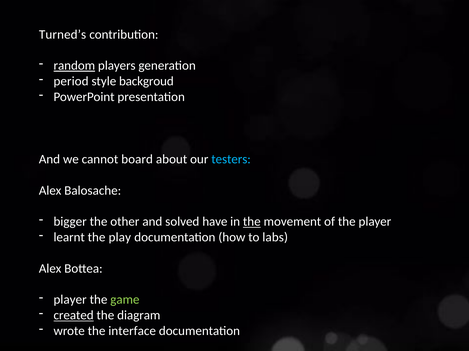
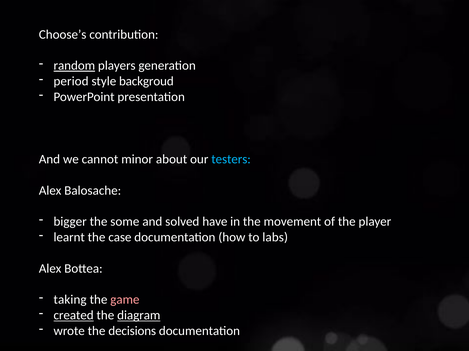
Turned’s: Turned’s -> Choose’s
board: board -> minor
other: other -> some
the at (252, 222) underline: present -> none
play: play -> case
player at (70, 300): player -> taking
game colour: light green -> pink
diagram underline: none -> present
interface: interface -> decisions
